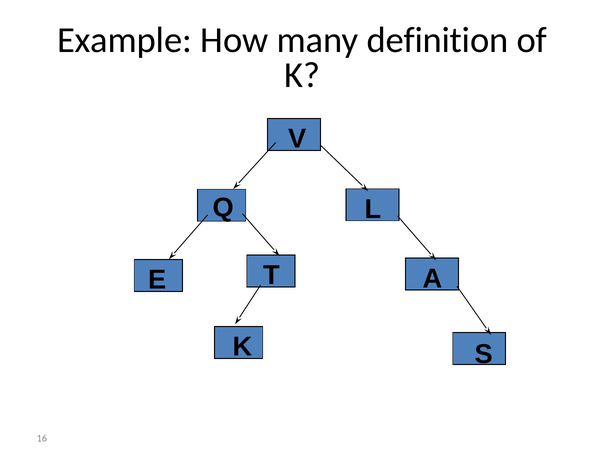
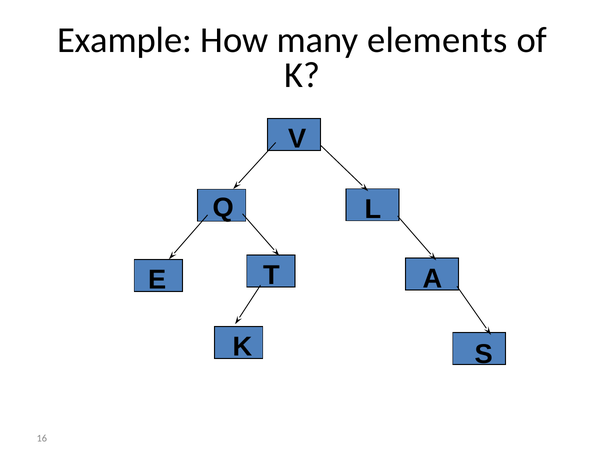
definition: definition -> elements
